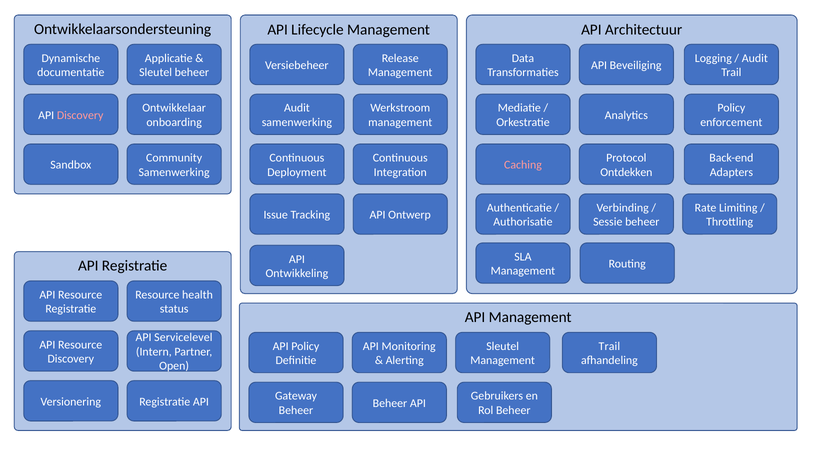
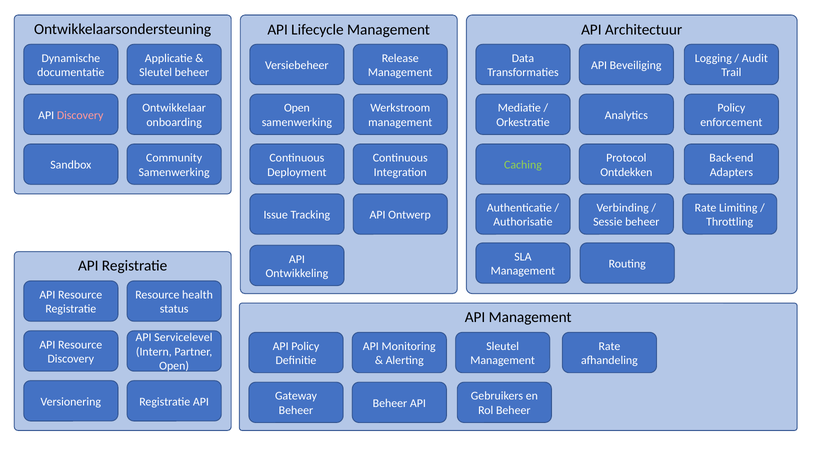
Audit at (297, 108): Audit -> Open
Caching colour: pink -> light green
Trail at (609, 346): Trail -> Rate
